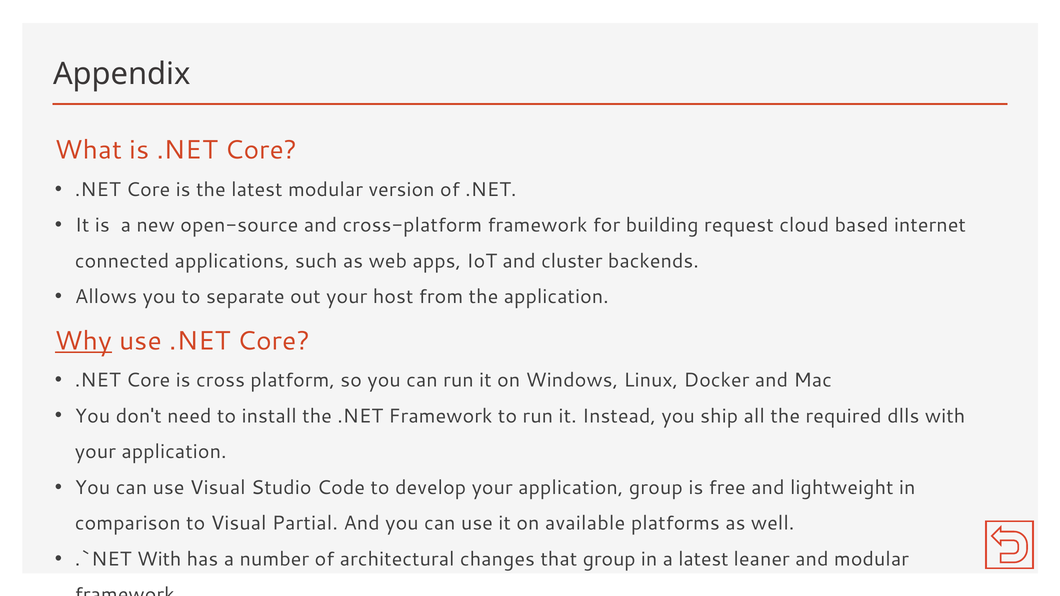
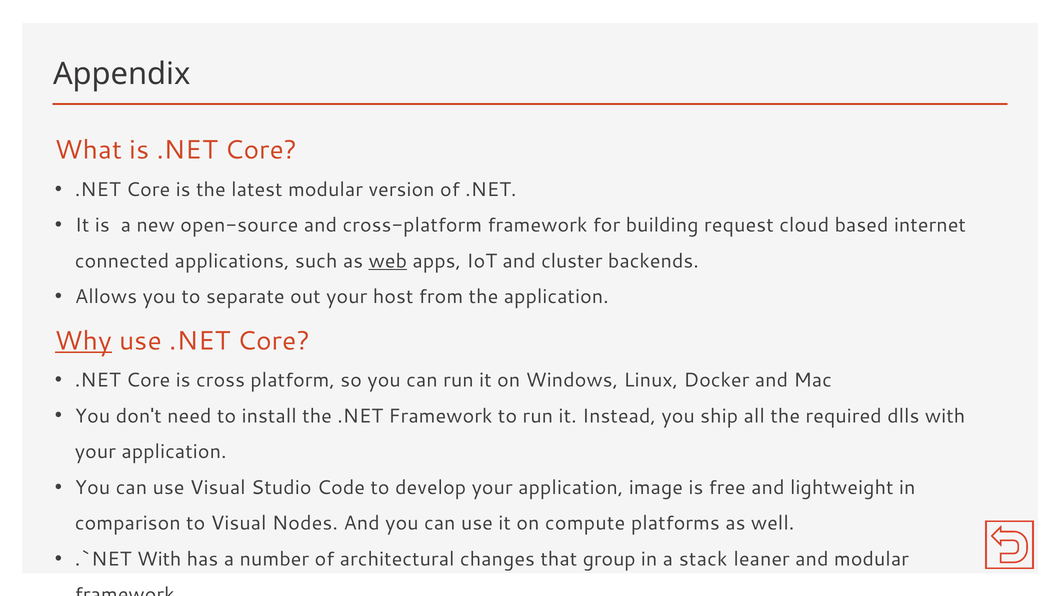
web underline: none -> present
application group: group -> image
Partial: Partial -> Nodes
available: available -> compute
a latest: latest -> stack
